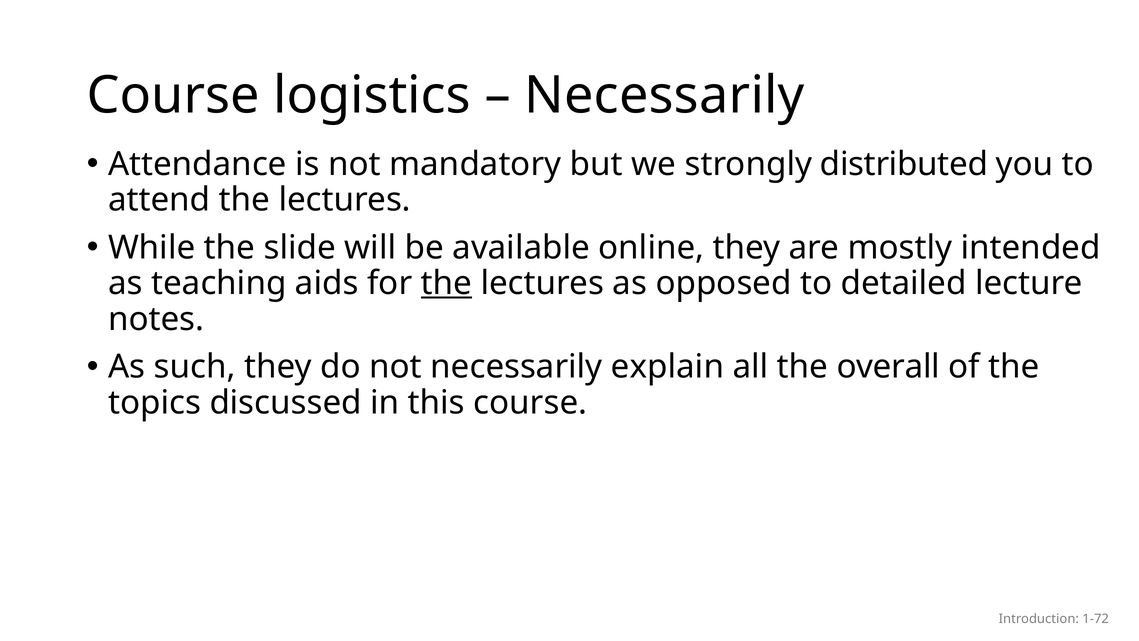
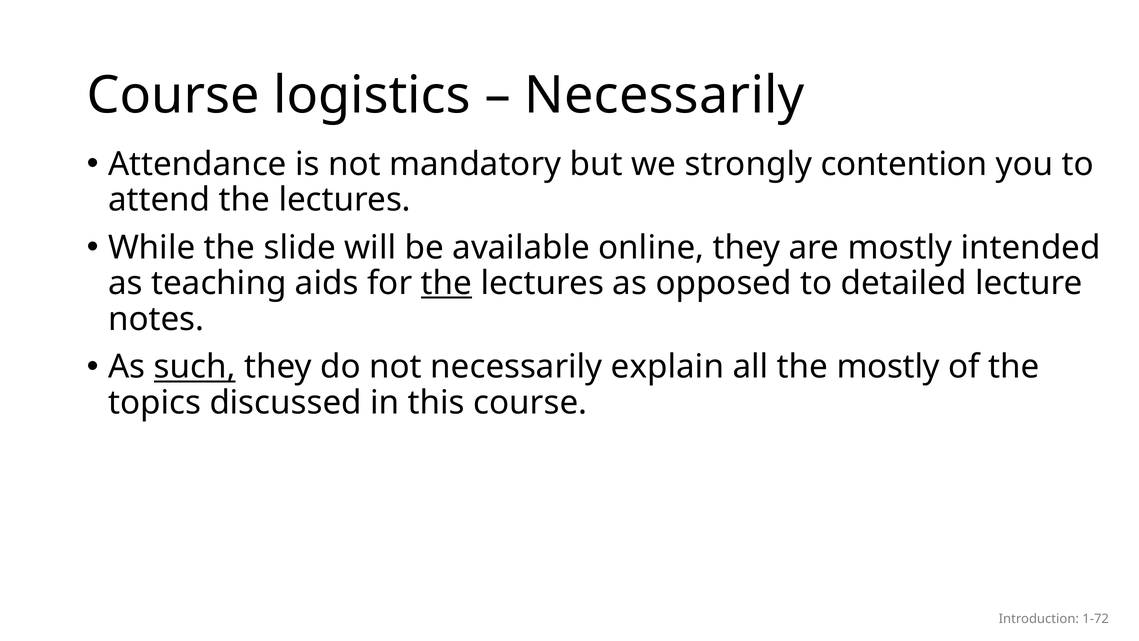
distributed: distributed -> contention
such underline: none -> present
the overall: overall -> mostly
